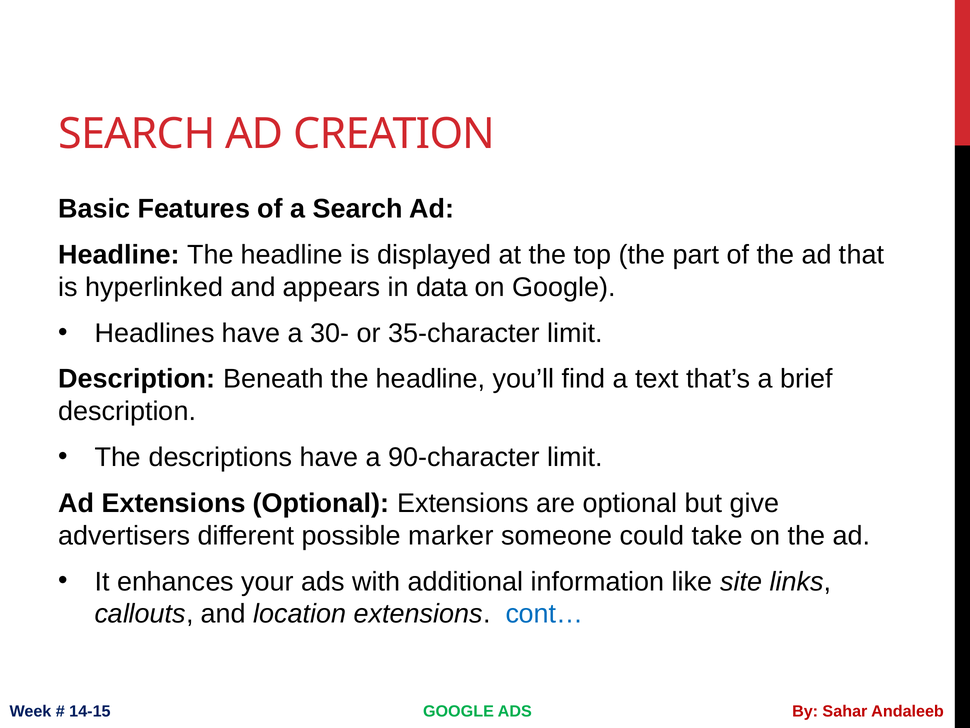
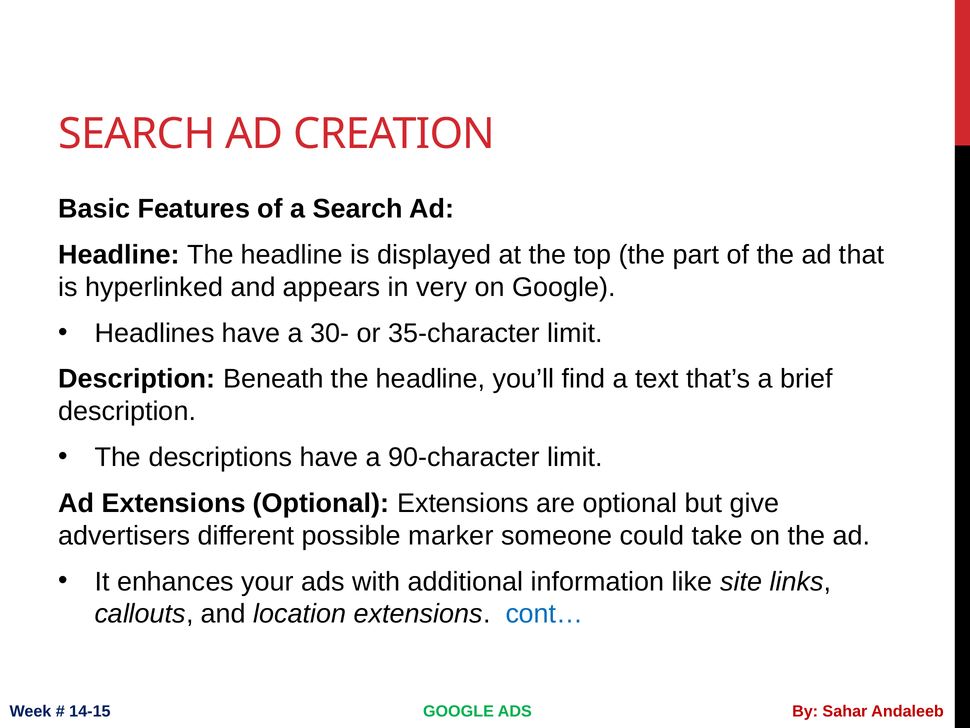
data: data -> very
